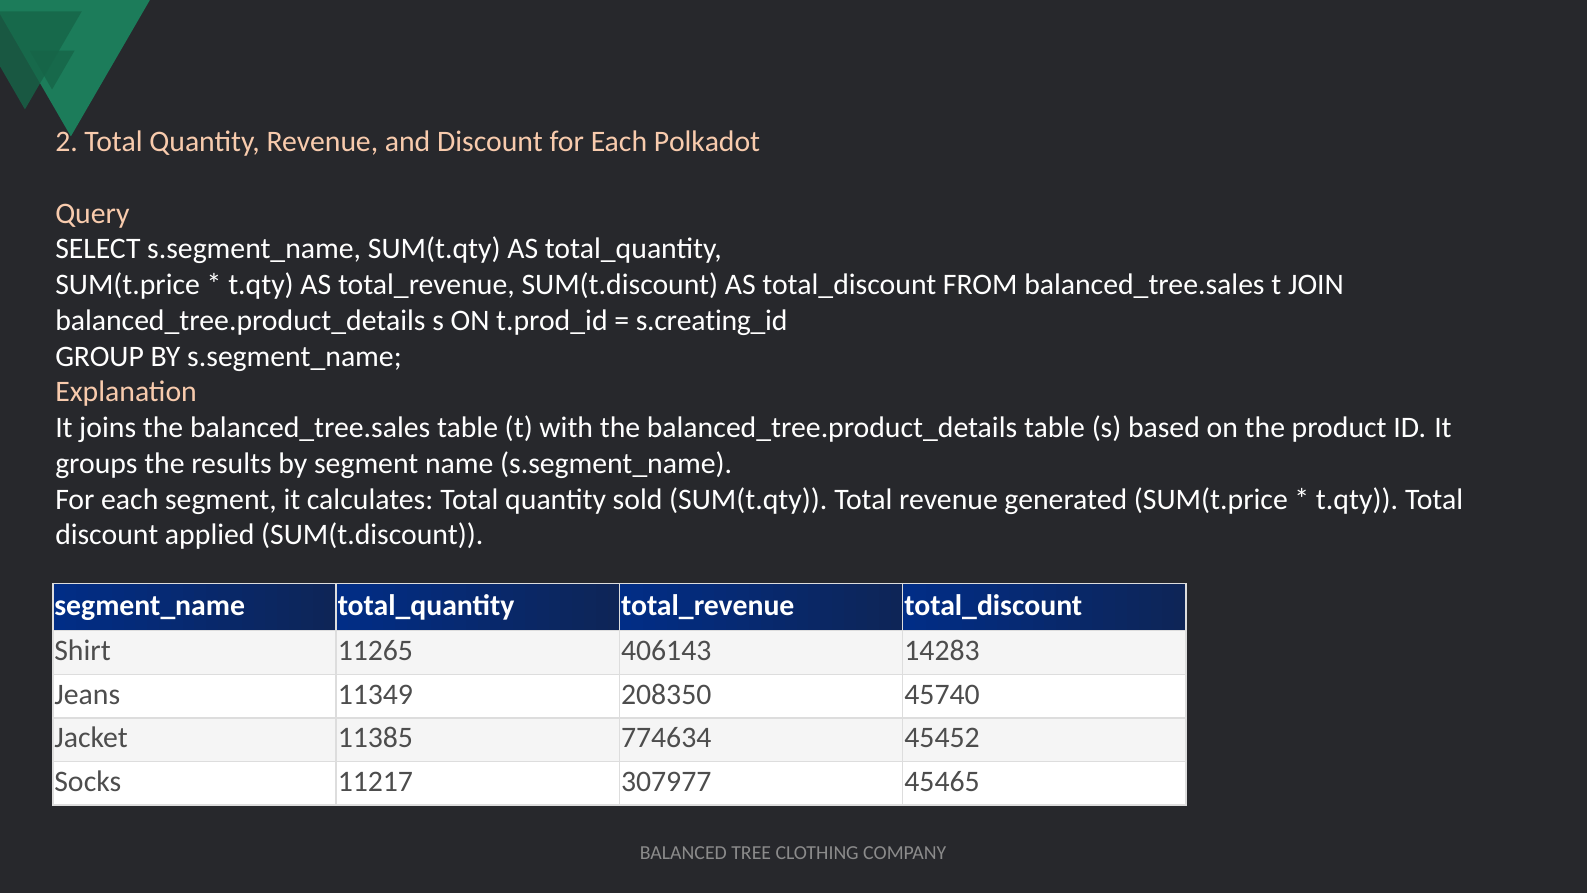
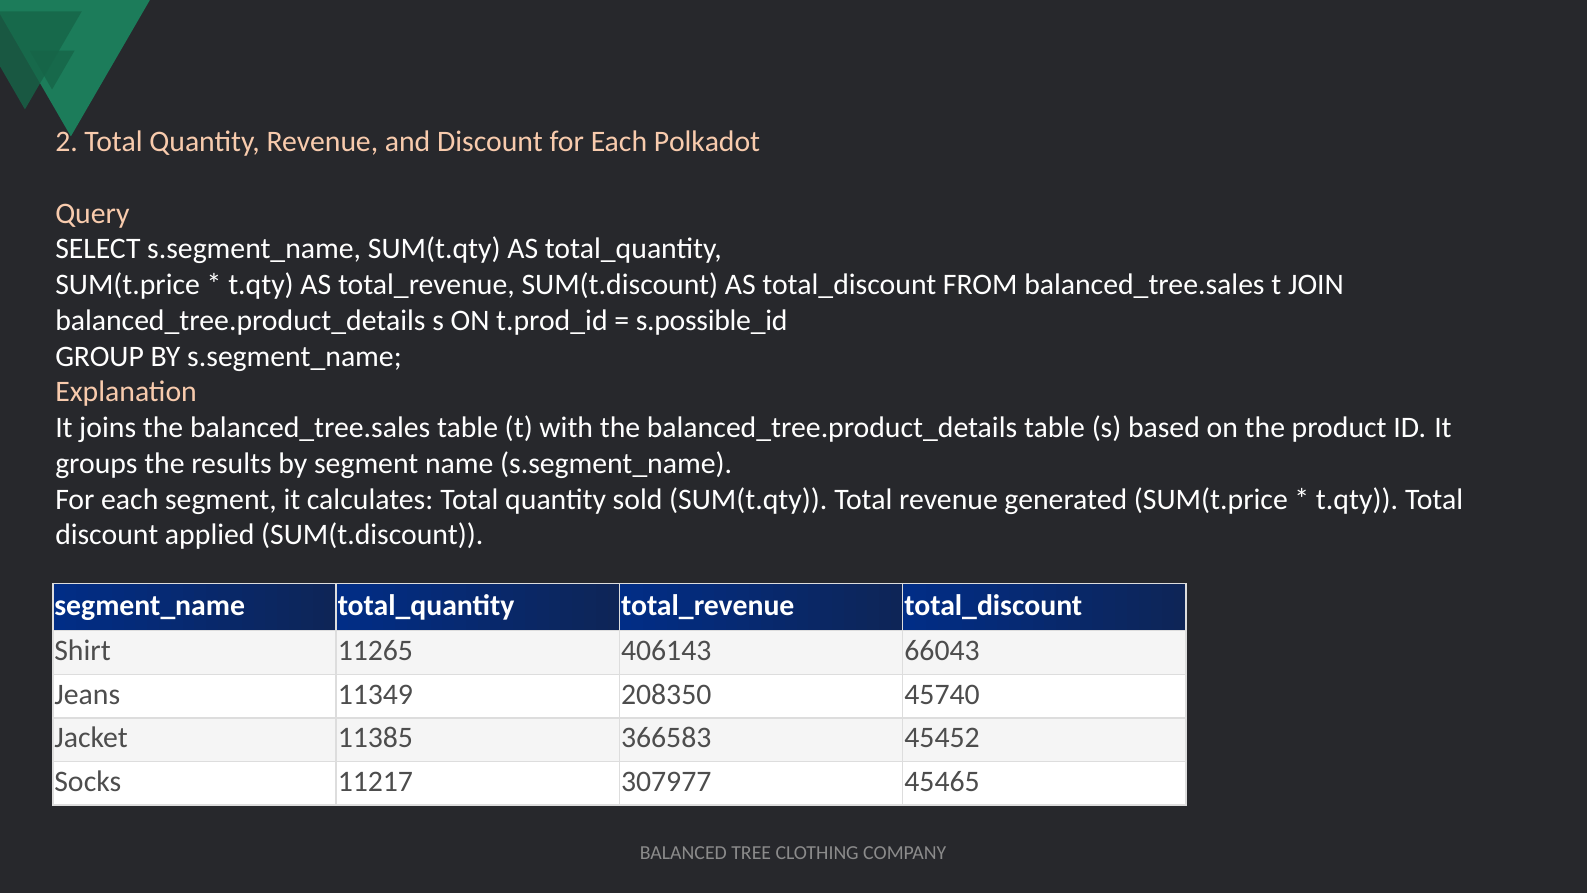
s.creating_id: s.creating_id -> s.possible_id
14283: 14283 -> 66043
774634: 774634 -> 366583
